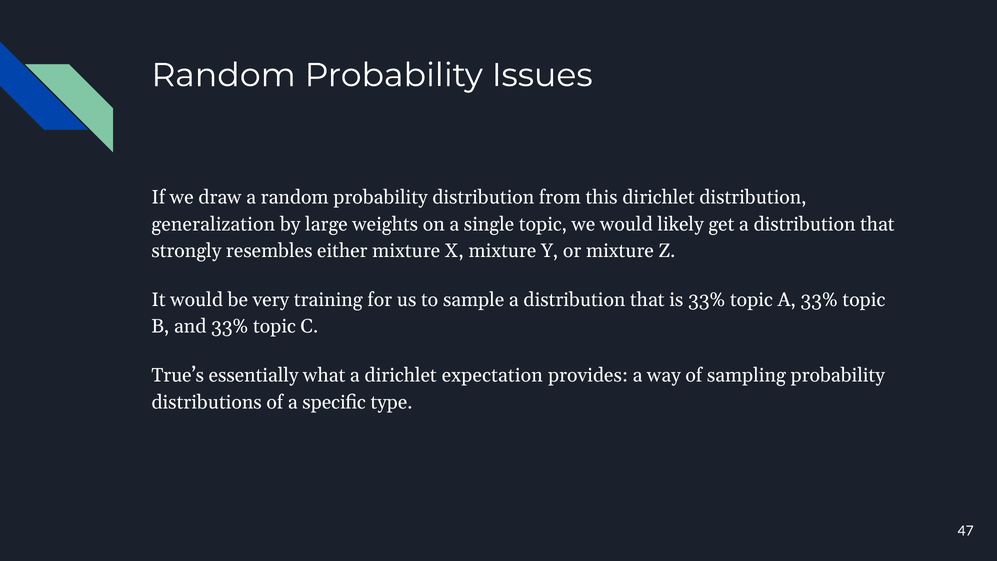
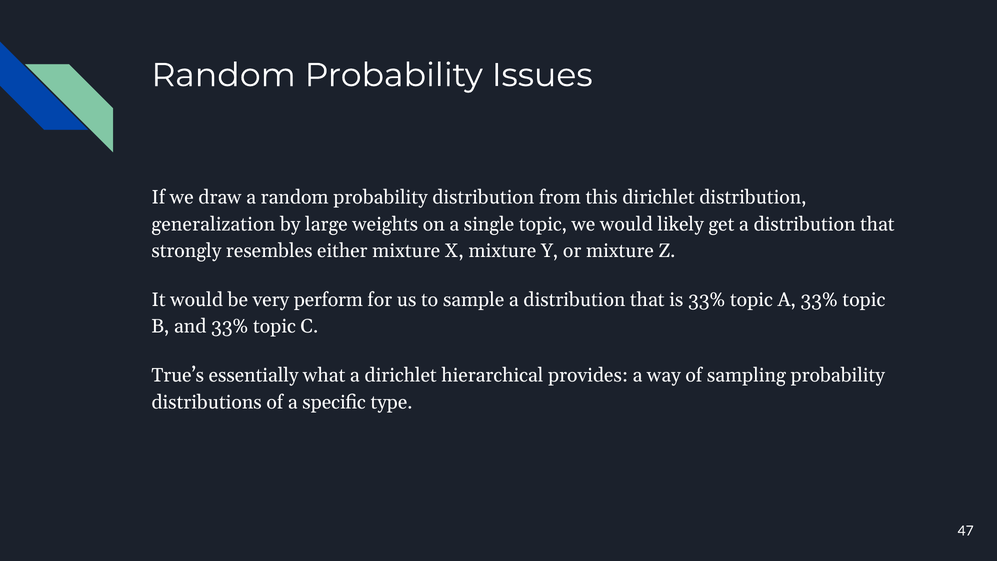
training: training -> perform
expectation: expectation -> hierarchical
